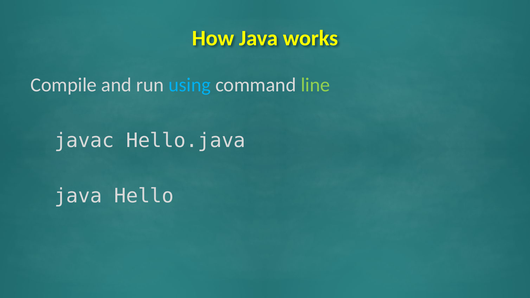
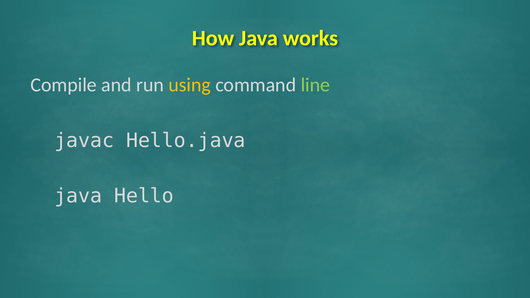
using colour: light blue -> yellow
